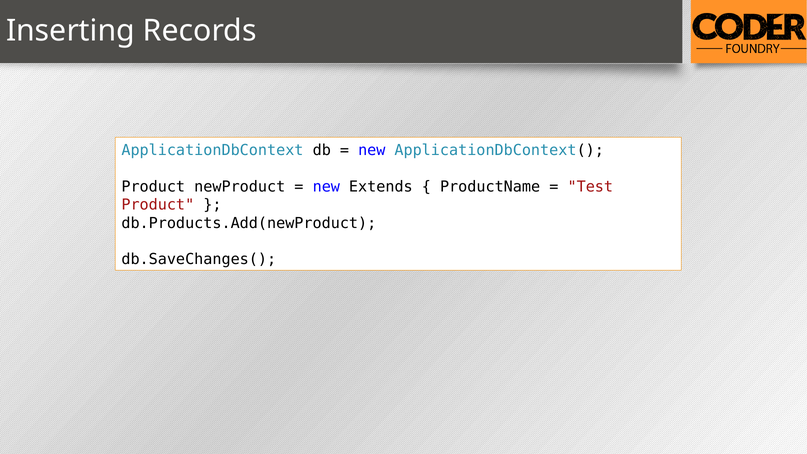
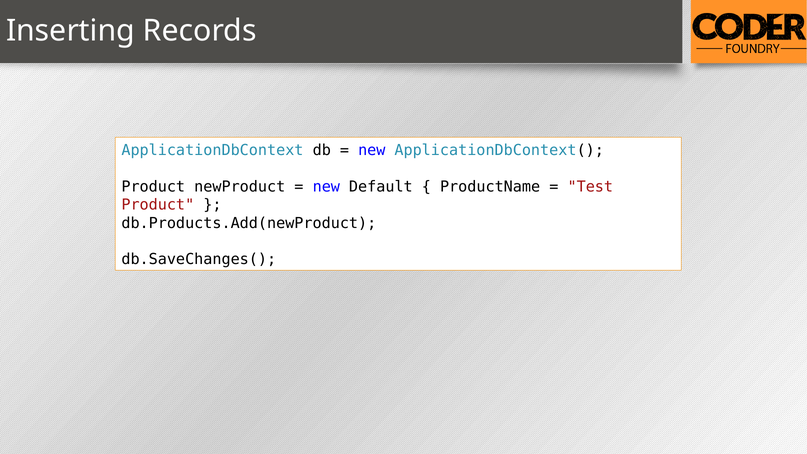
Extends: Extends -> Default
